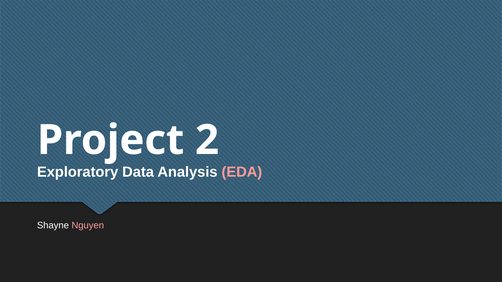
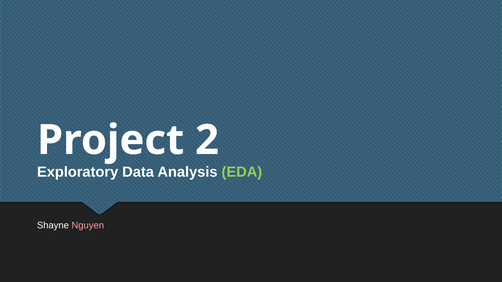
EDA colour: pink -> light green
